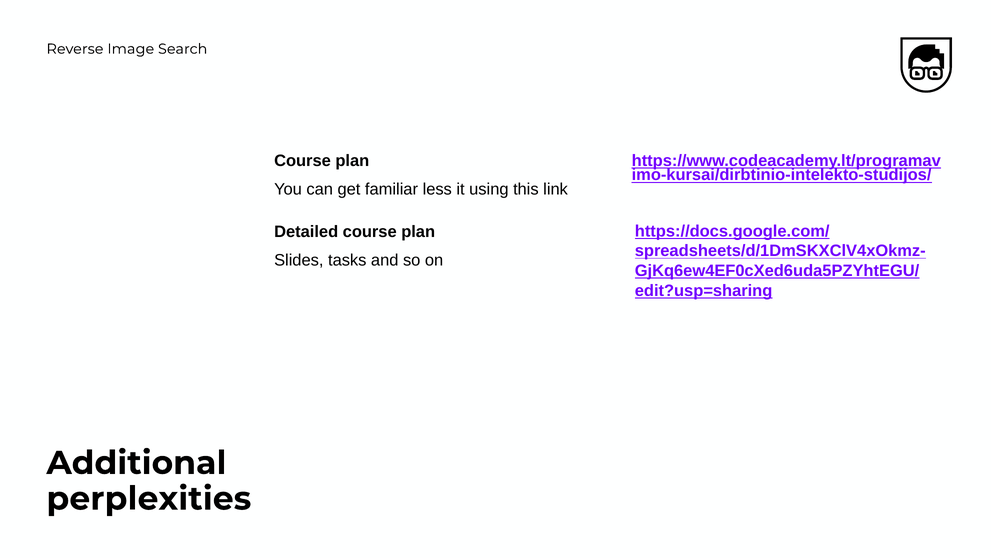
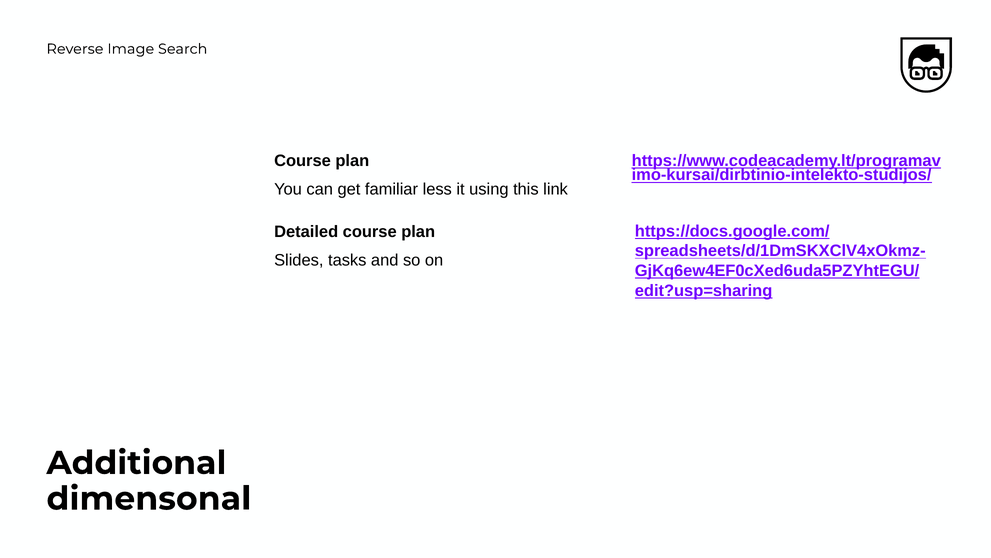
perplexities: perplexities -> dimensonal
